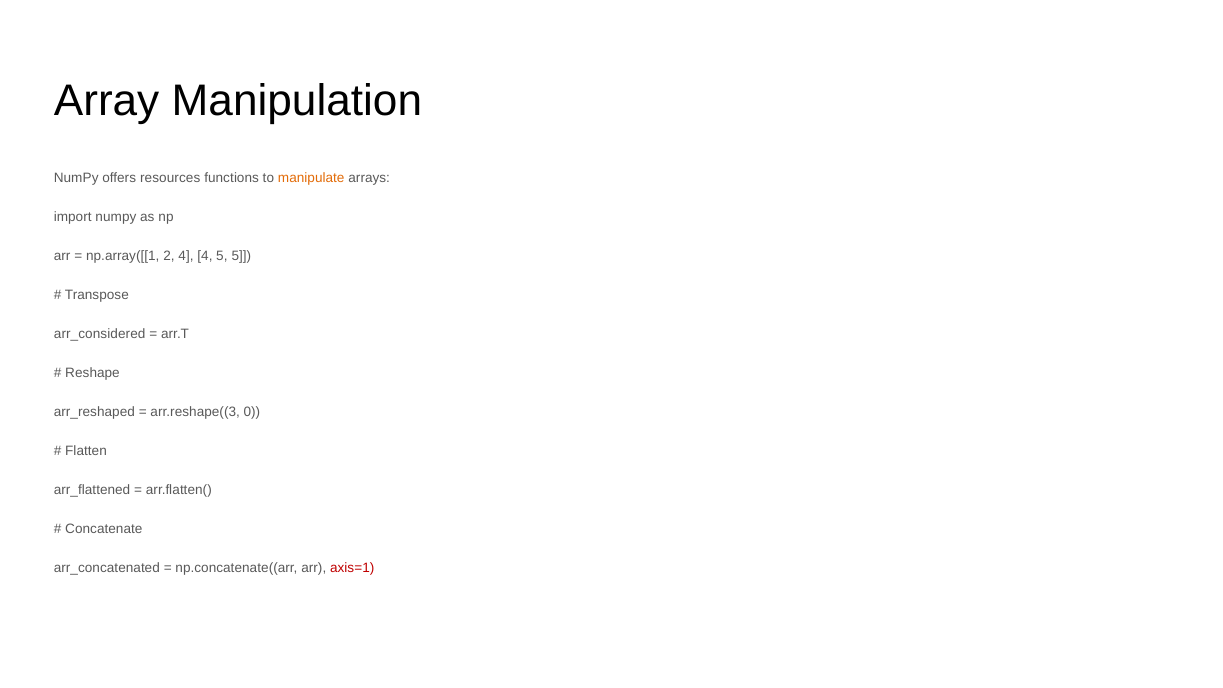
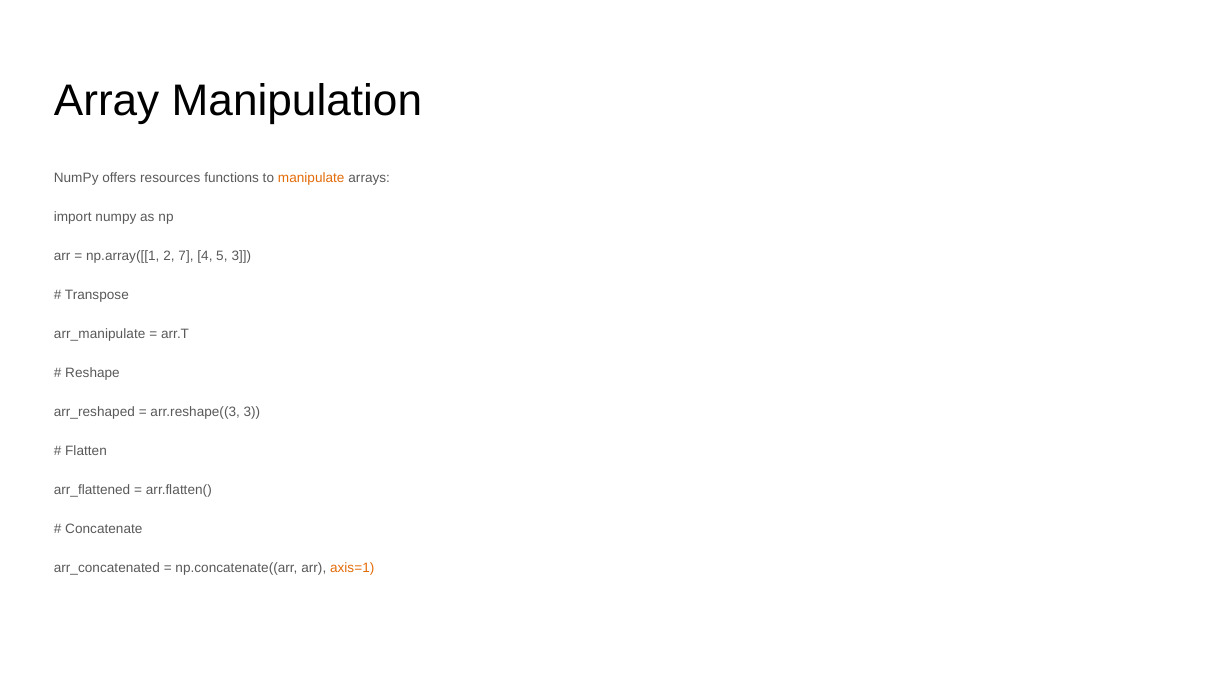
2 4: 4 -> 7
5 5: 5 -> 3
arr_considered: arr_considered -> arr_manipulate
arr.reshape((3 0: 0 -> 3
axis=1 colour: red -> orange
